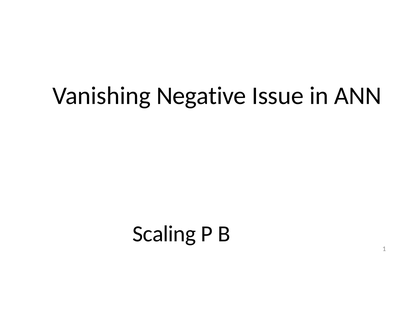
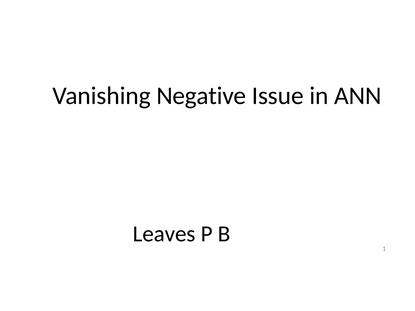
Scaling: Scaling -> Leaves
